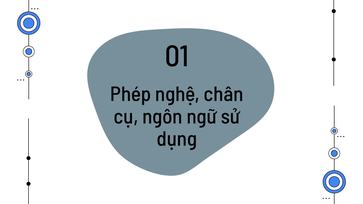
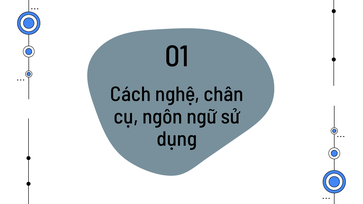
Phép: Phép -> Cách
